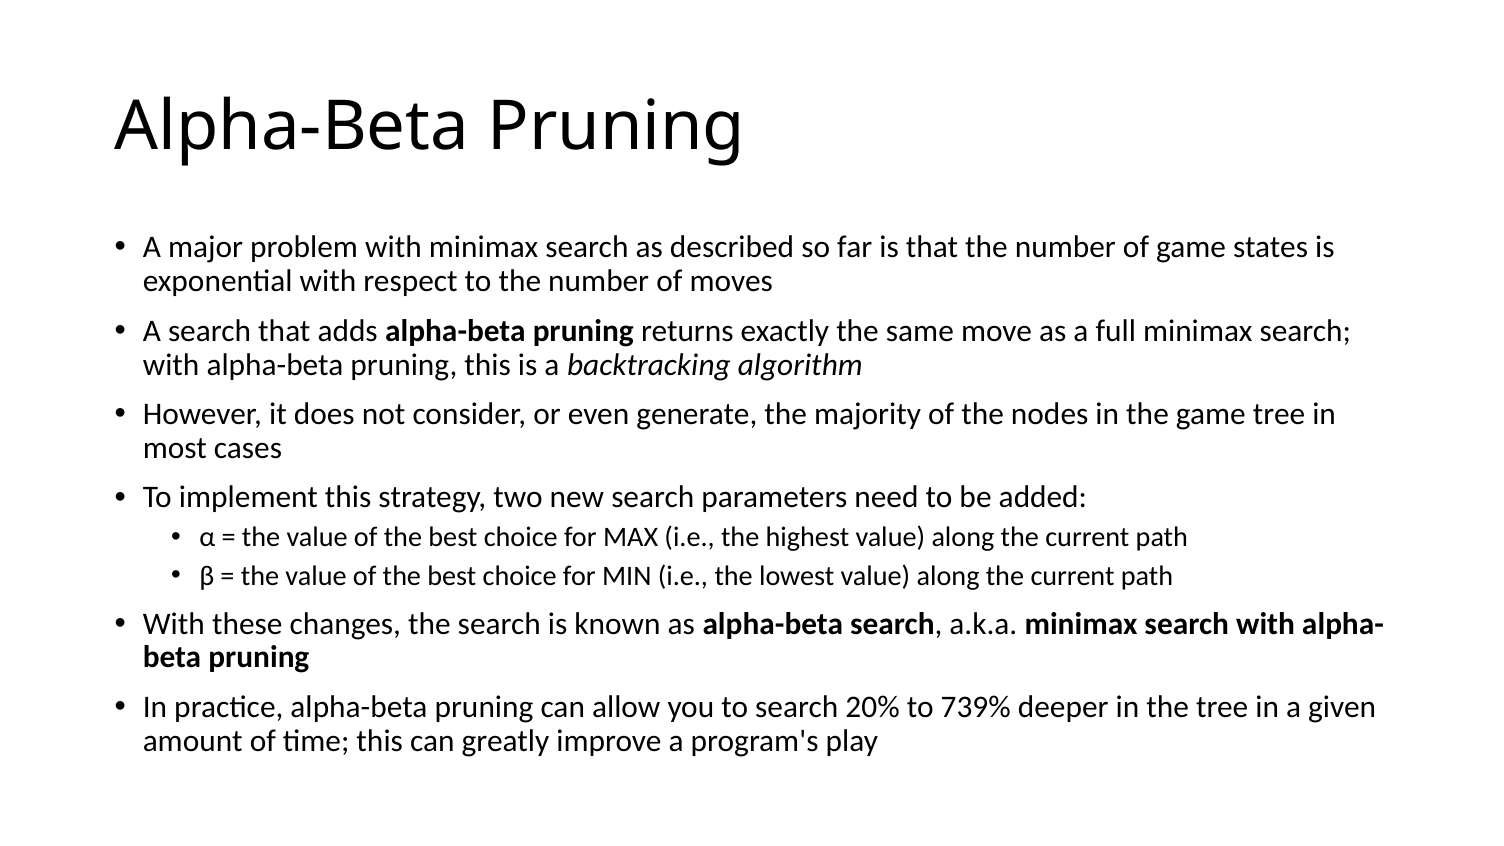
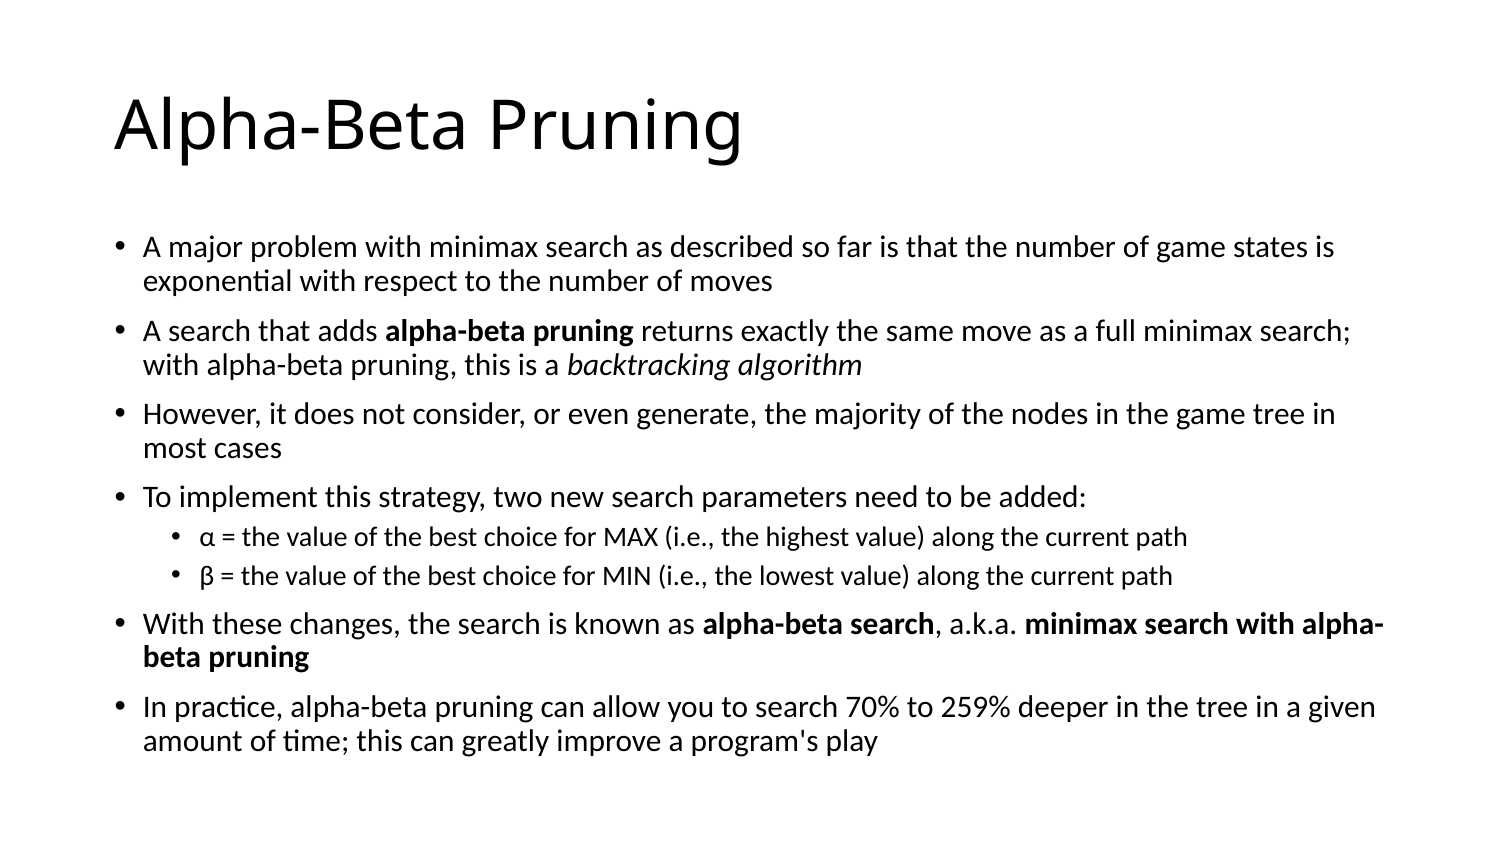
20%: 20% -> 70%
739%: 739% -> 259%
